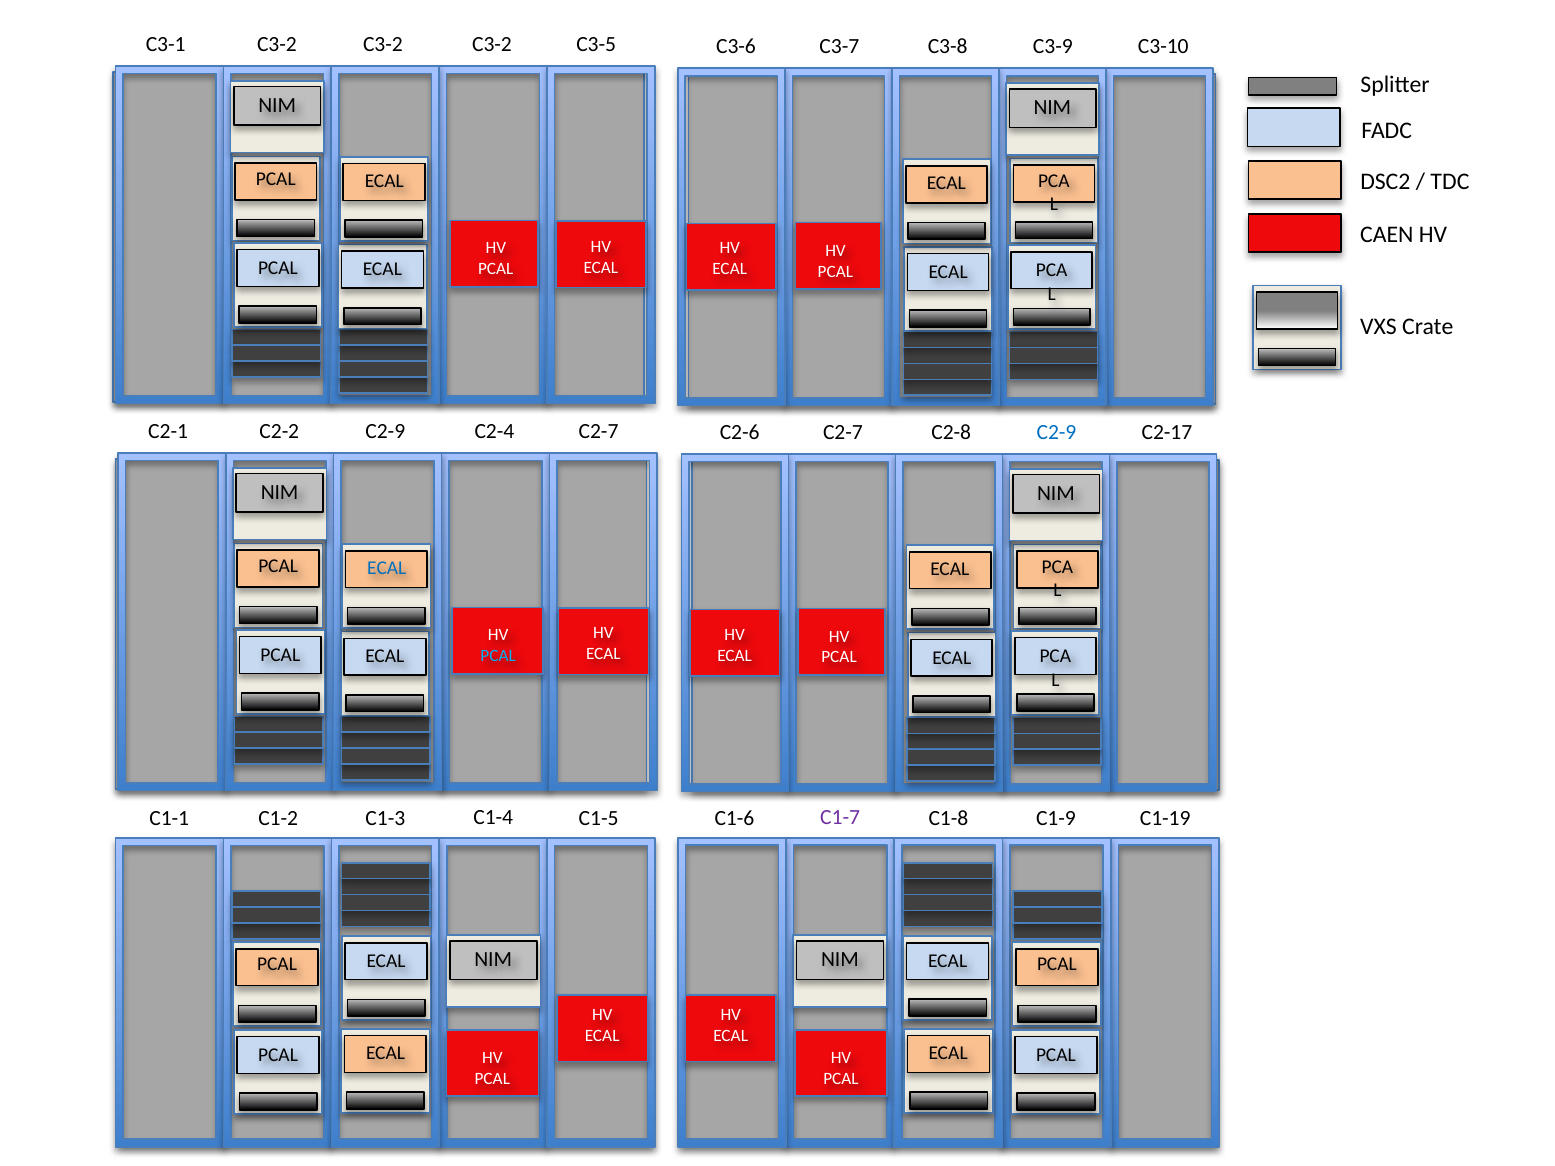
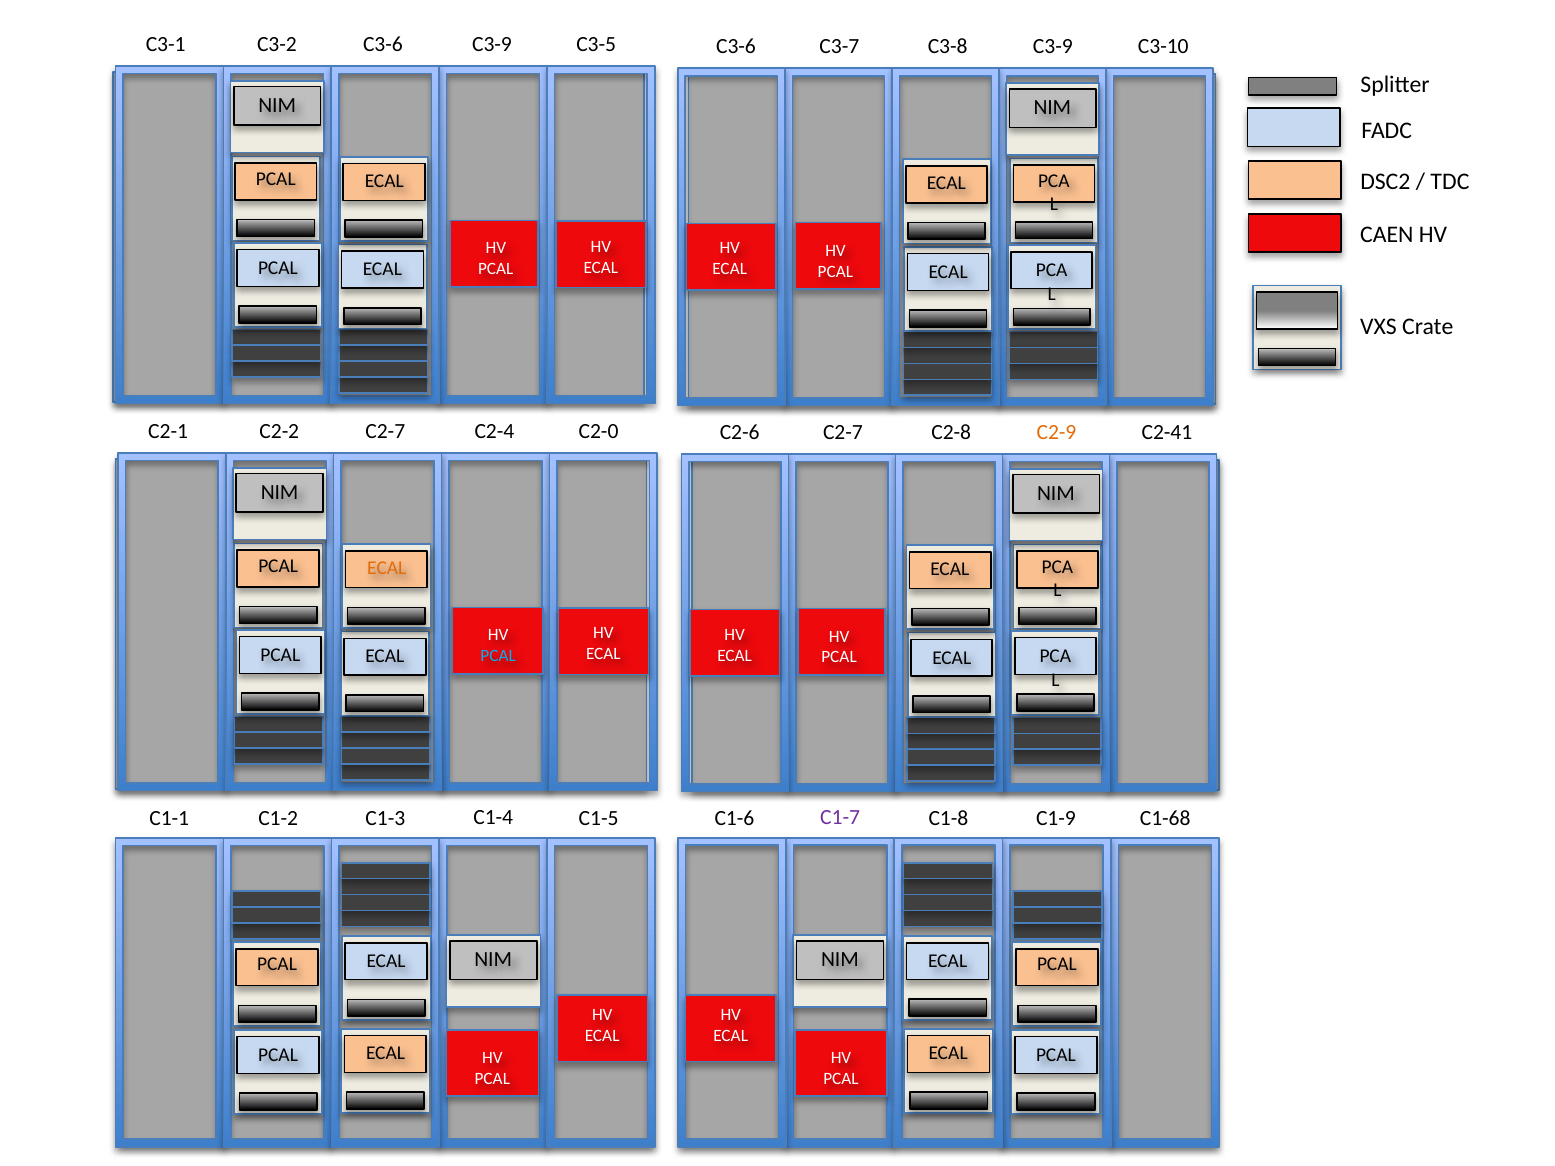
C3-1 C3-2: C3-2 -> C3-6
C3-2 at (492, 44): C3-2 -> C3-9
C2-1 C2-9: C2-9 -> C2-7
C2-2 C2-7: C2-7 -> C2-0
C2-9 at (1056, 432) colour: blue -> orange
C2-17: C2-17 -> C2-41
ECAL at (387, 568) colour: blue -> orange
C1-19: C1-19 -> C1-68
